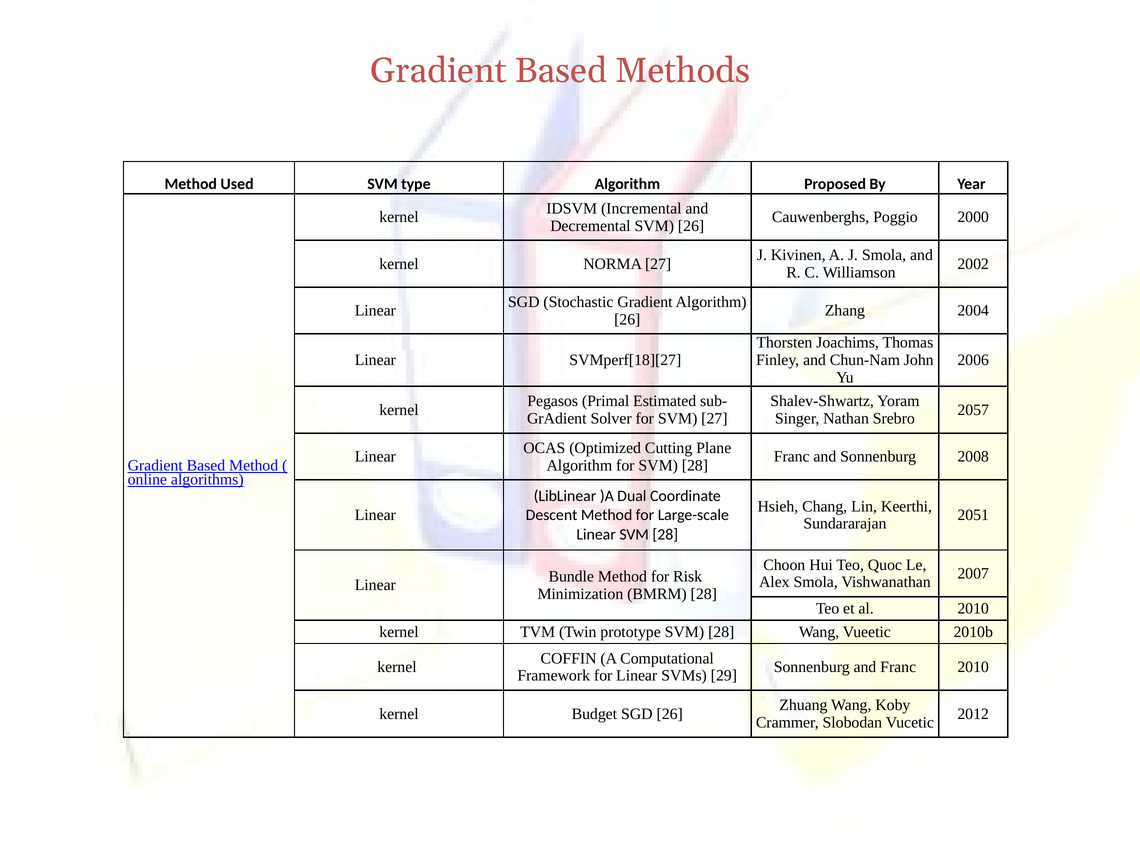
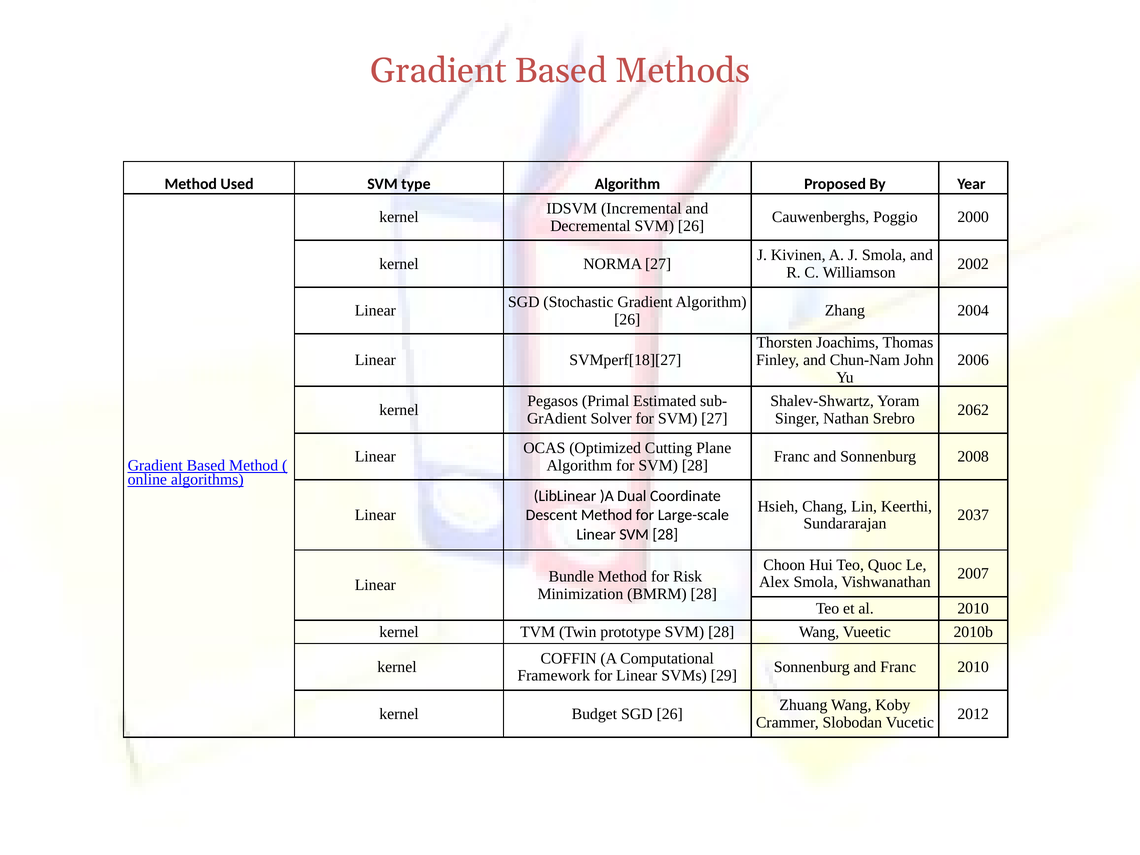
2057: 2057 -> 2062
2051: 2051 -> 2037
